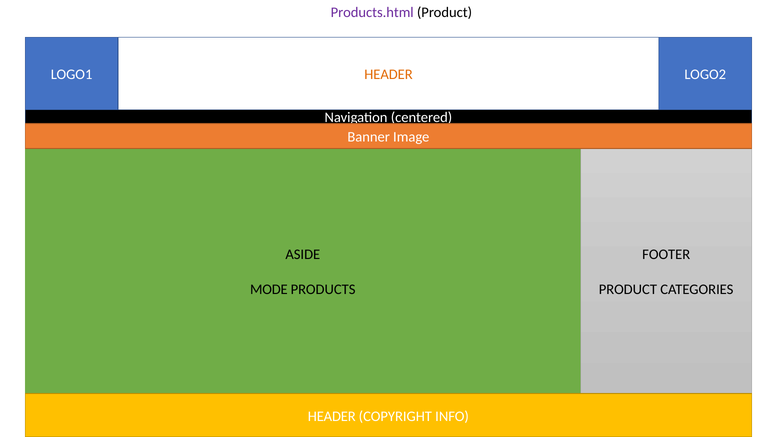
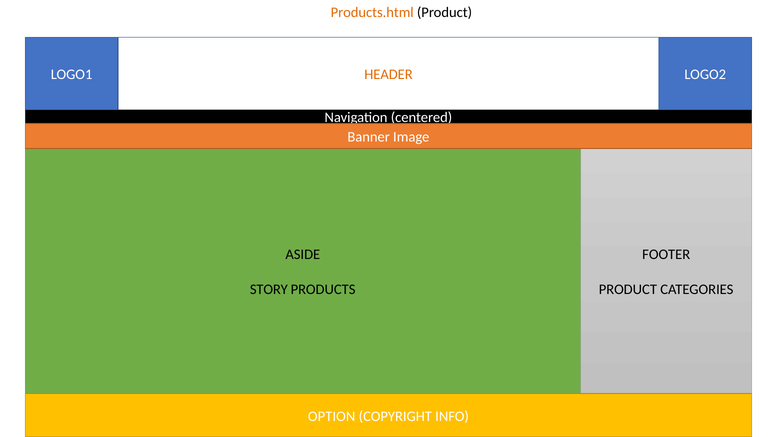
Products.html colour: purple -> orange
MODE: MODE -> STORY
HEADER at (332, 416): HEADER -> OPTION
